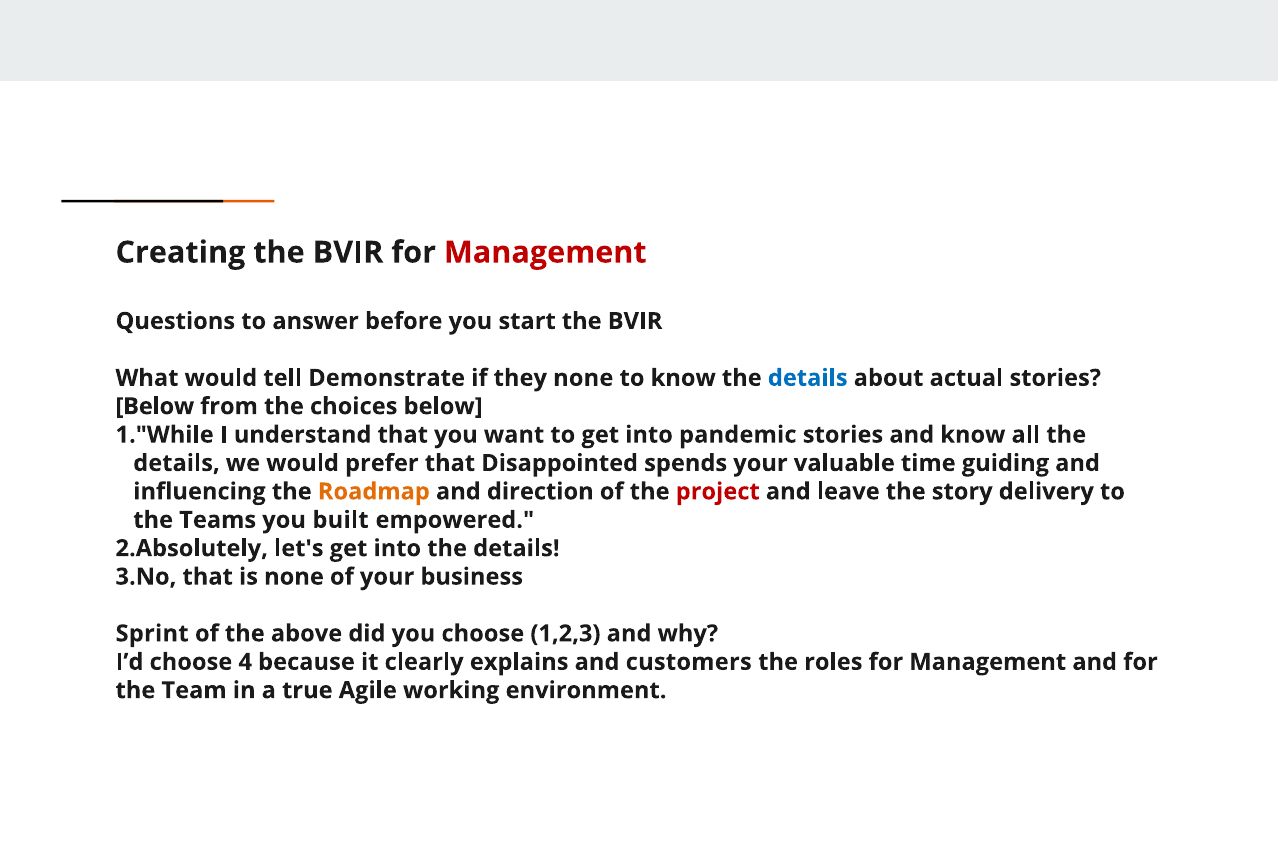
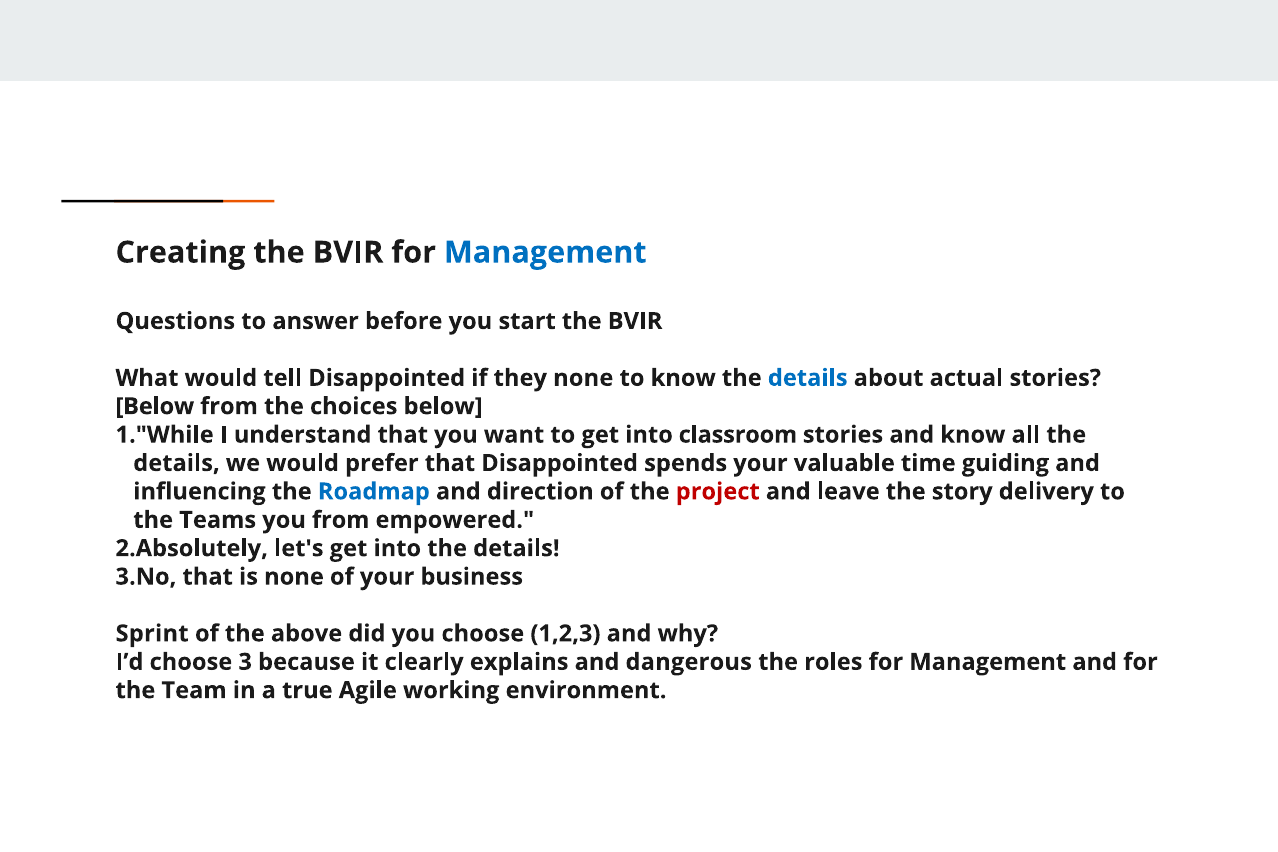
Management at (545, 252) colour: red -> blue
tell Demonstrate: Demonstrate -> Disappointed
pandemic: pandemic -> classroom
Roadmap colour: orange -> blue
you built: built -> from
4: 4 -> 3
customers: customers -> dangerous
